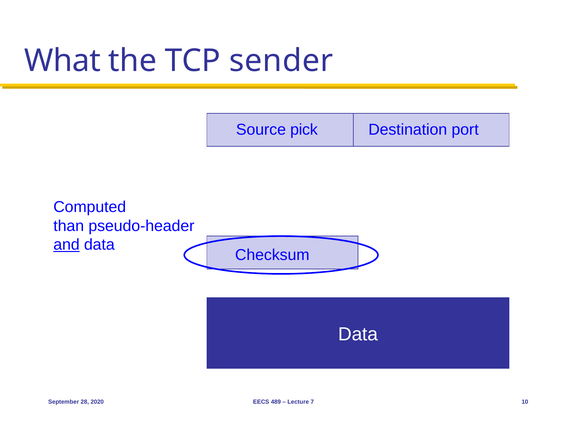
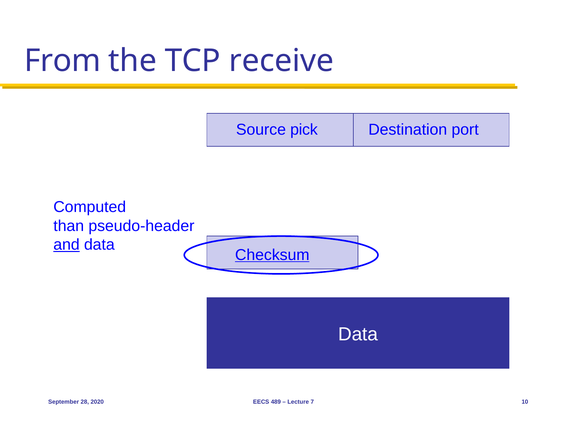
What: What -> From
sender: sender -> receive
Checksum underline: none -> present
